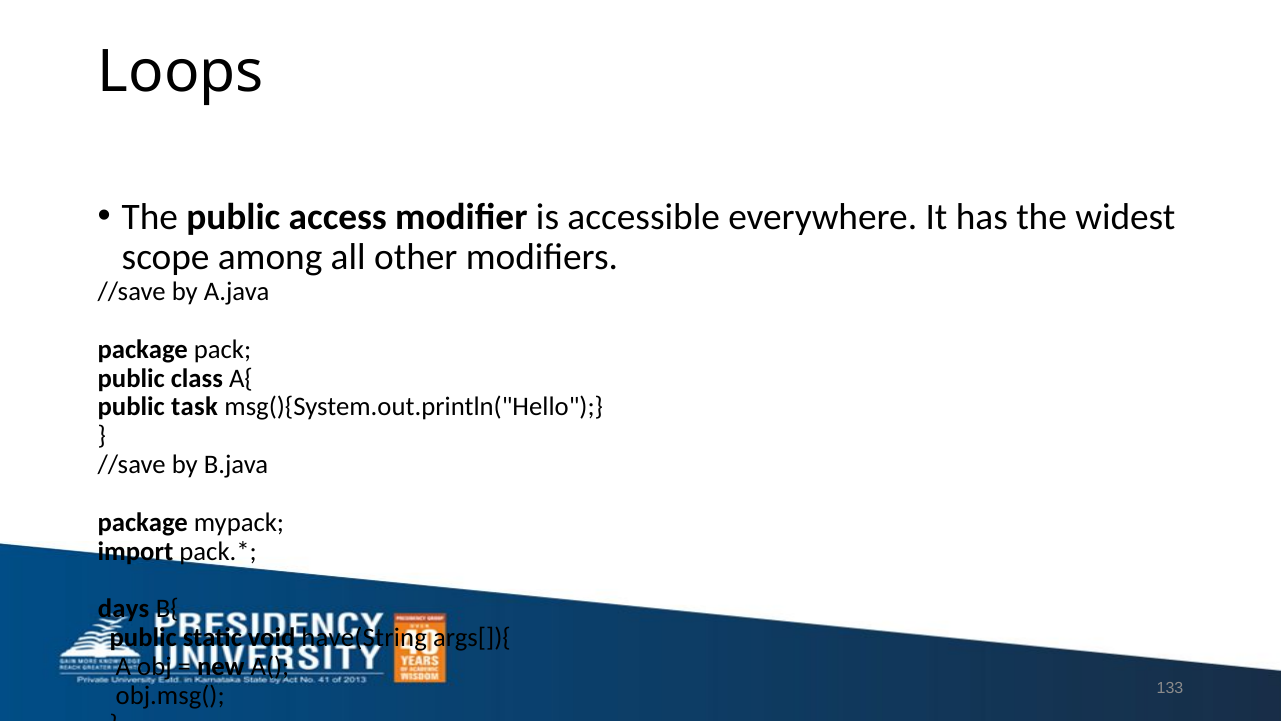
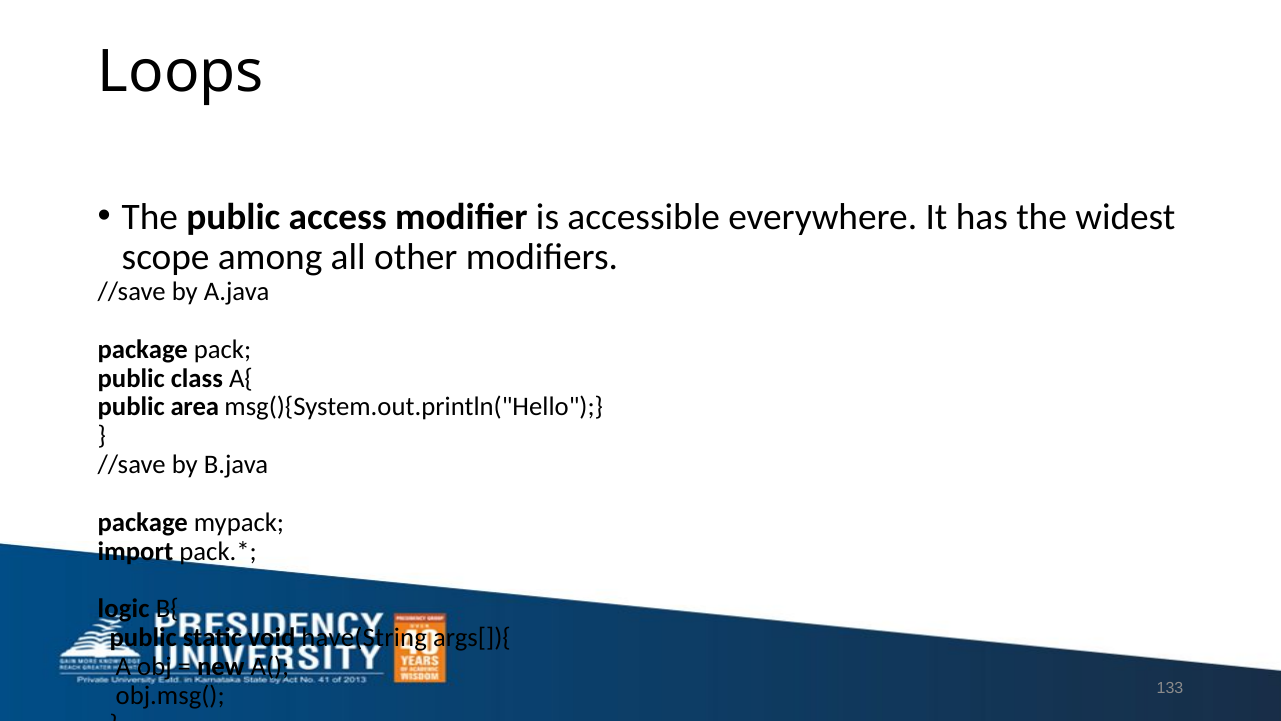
task: task -> area
days: days -> logic
